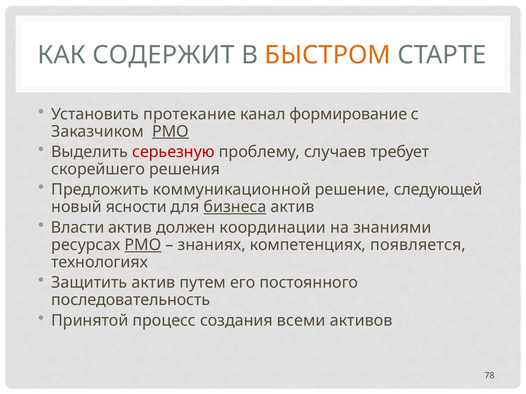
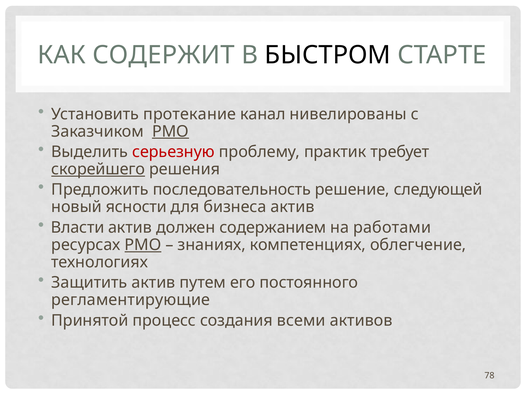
БЫСТРОМ colour: orange -> black
формирование: формирование -> нивелированы
случаев: случаев -> практик
скорейшего underline: none -> present
коммуникационной: коммуникационной -> последовательность
бизнеса underline: present -> none
координации: координации -> содержанием
знаниями: знаниями -> работами
появляется: появляется -> облегчение
последовательность: последовательность -> регламентирующие
